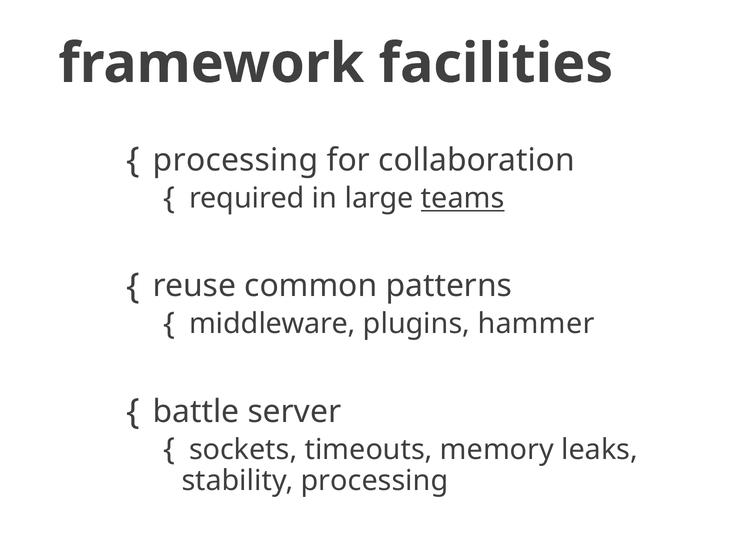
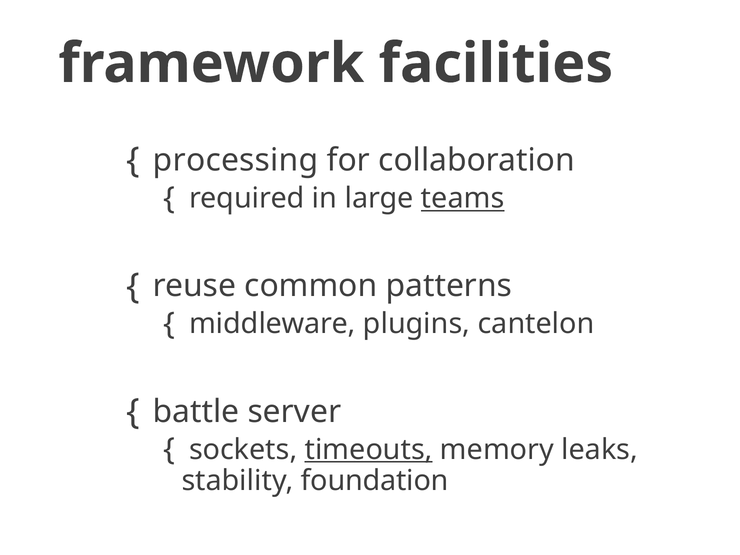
hammer: hammer -> cantelon
timeouts underline: none -> present
stability processing: processing -> foundation
